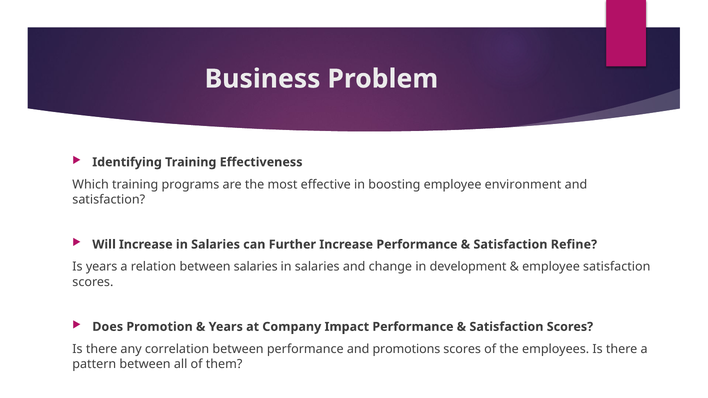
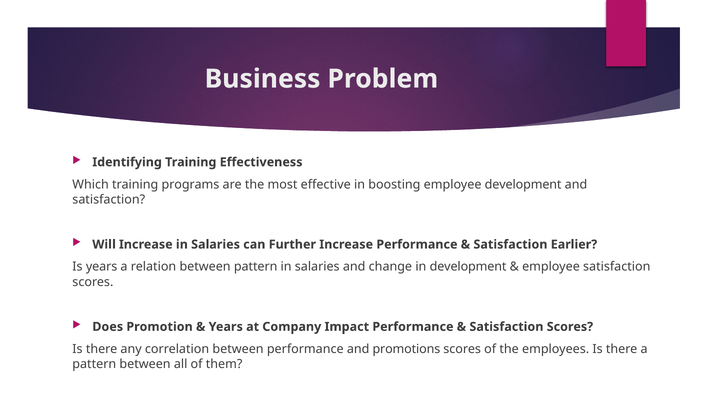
employee environment: environment -> development
Refine: Refine -> Earlier
between salaries: salaries -> pattern
